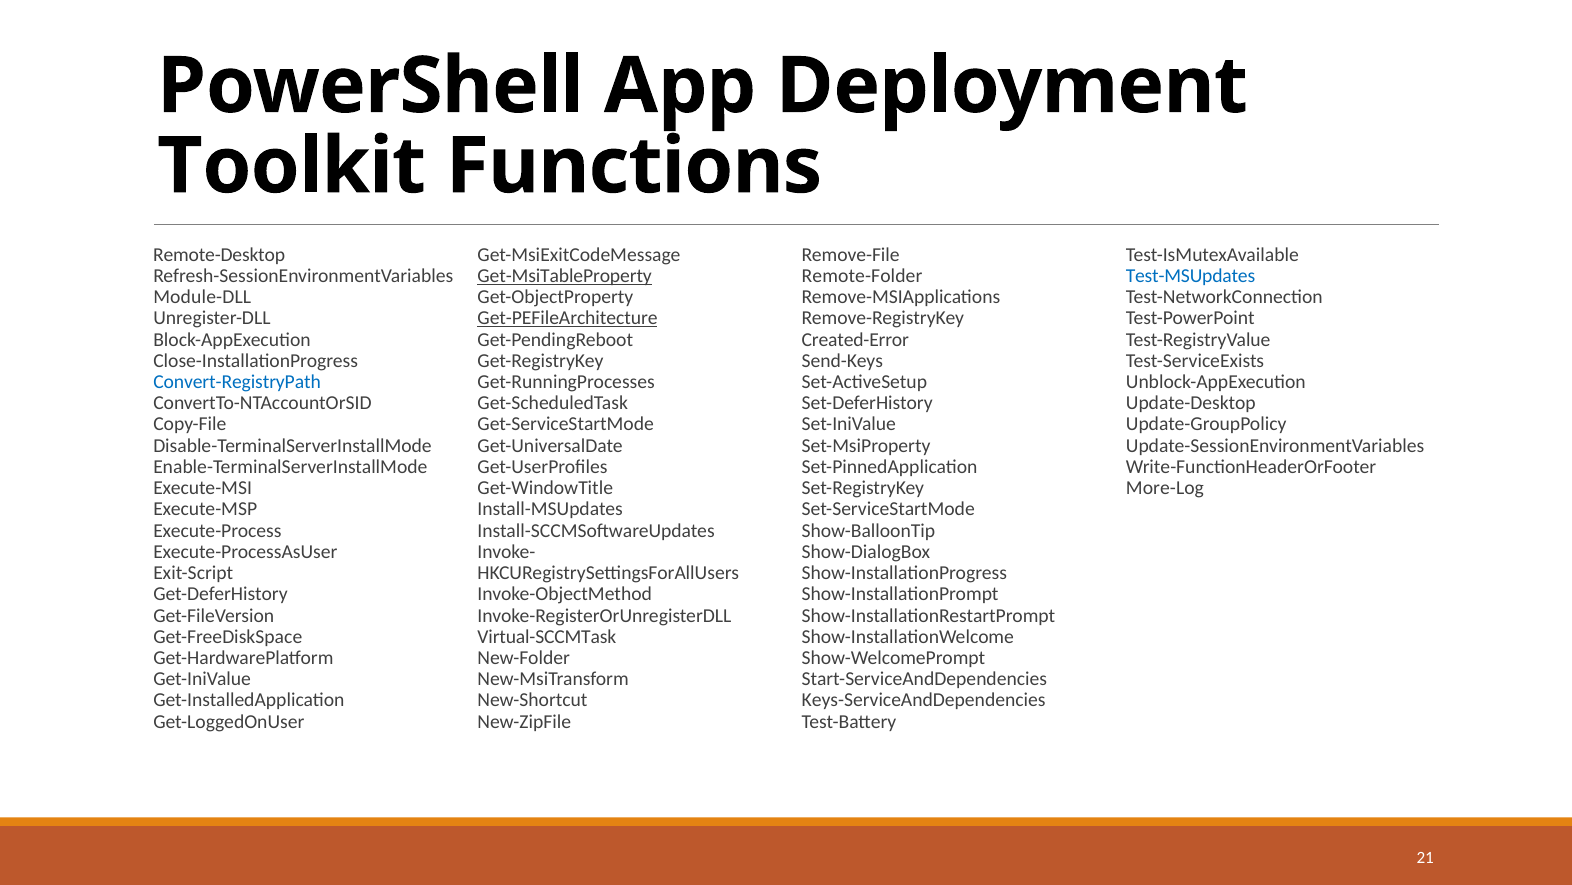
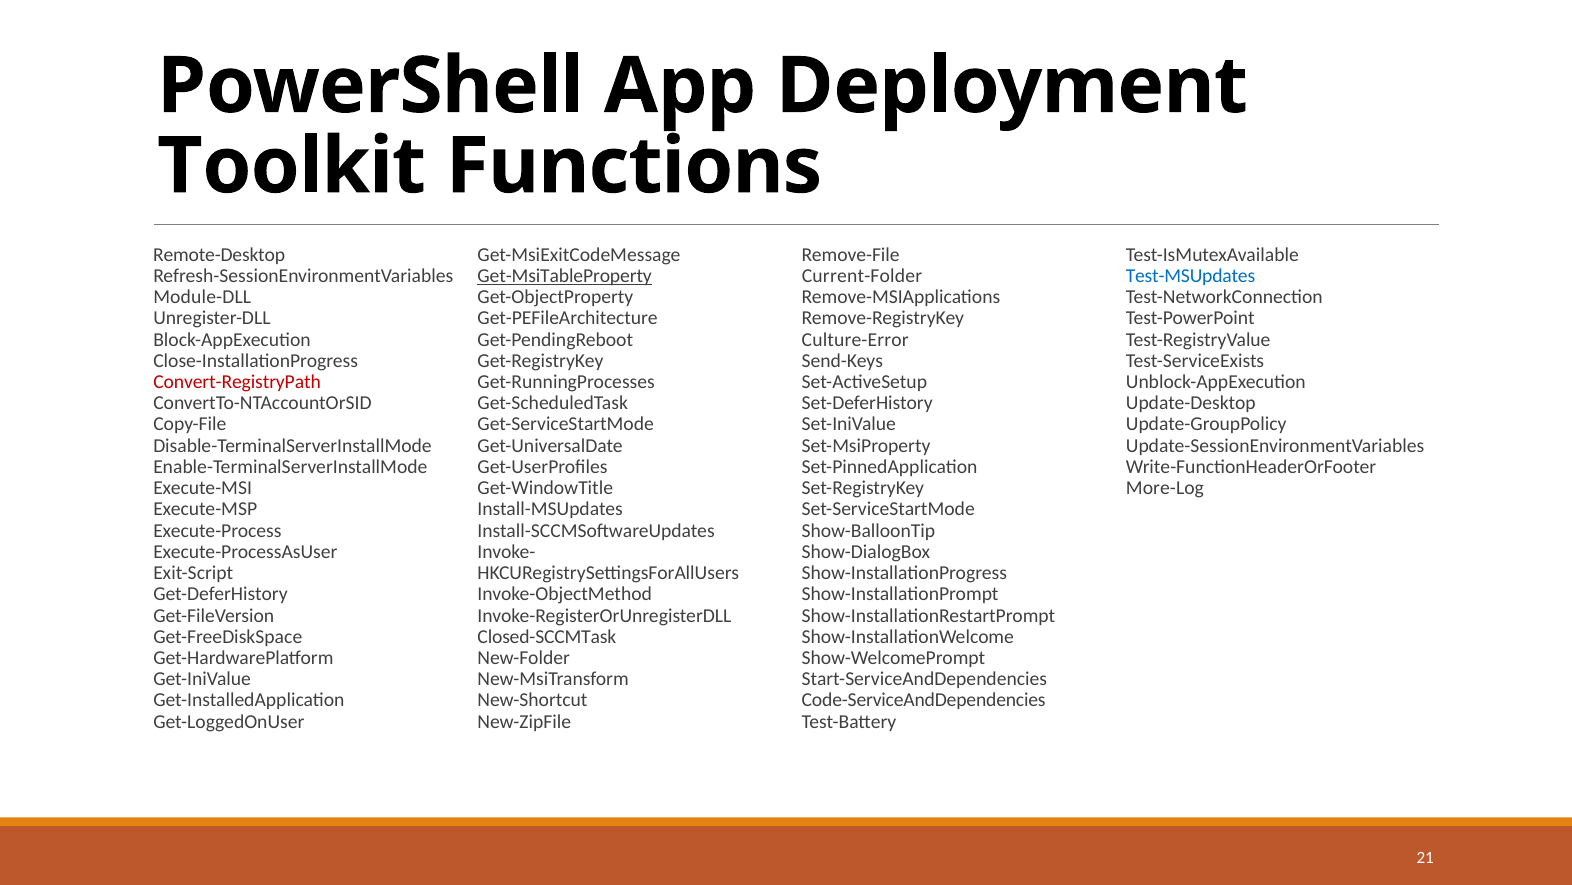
Remote-Folder: Remote-Folder -> Current-Folder
Get-PEFileArchitecture underline: present -> none
Created-Error: Created-Error -> Culture-Error
Convert-RegistryPath colour: blue -> red
Virtual-SCCMTask: Virtual-SCCMTask -> Closed-SCCMTask
Keys-ServiceAndDependencies: Keys-ServiceAndDependencies -> Code-ServiceAndDependencies
